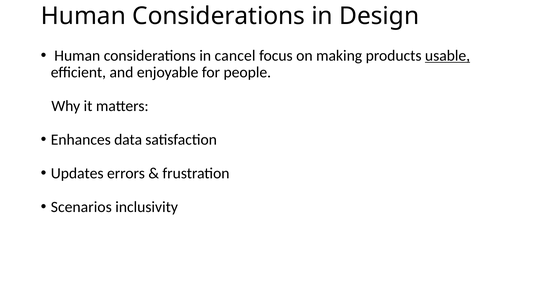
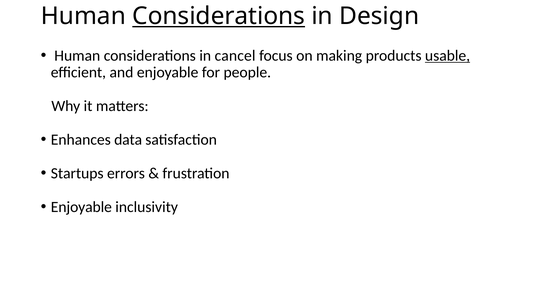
Considerations at (219, 16) underline: none -> present
Updates: Updates -> Startups
Scenarios at (81, 207): Scenarios -> Enjoyable
